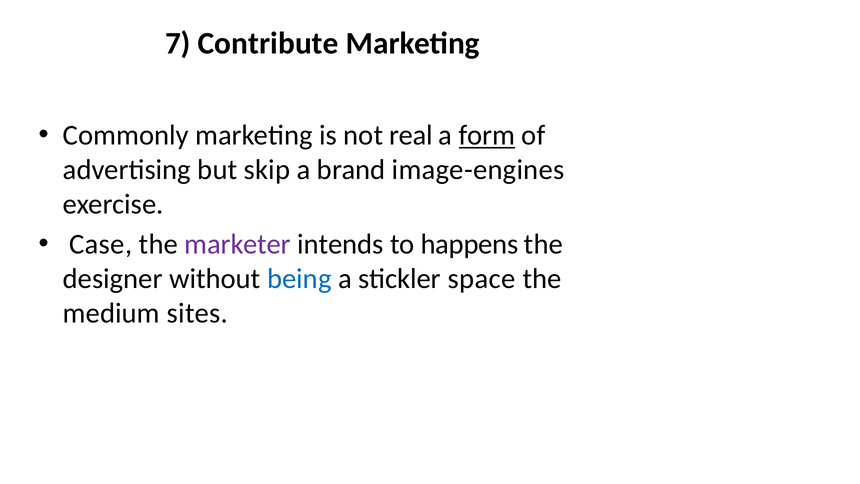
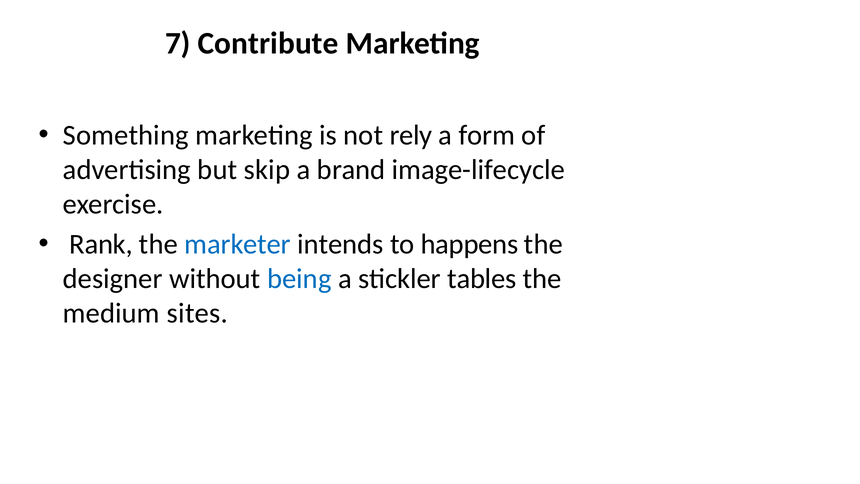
Commonly: Commonly -> Something
real: real -> rely
form underline: present -> none
image-engines: image-engines -> image-lifecycle
Case: Case -> Rank
marketer colour: purple -> blue
space: space -> tables
